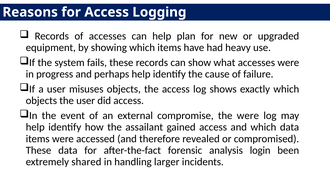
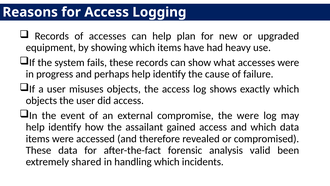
login: login -> valid
handling larger: larger -> which
